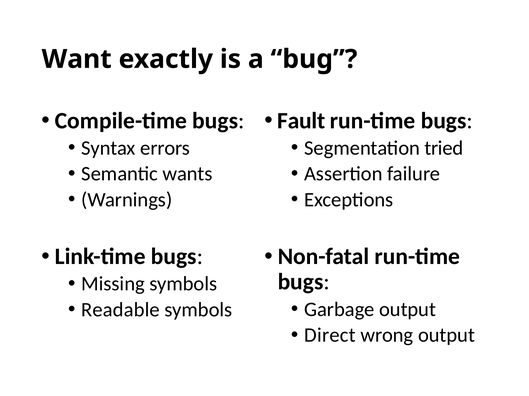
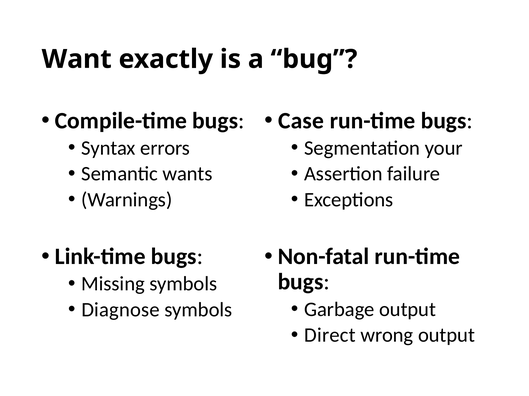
Fault: Fault -> Case
tried: tried -> your
Readable: Readable -> Diagnose
